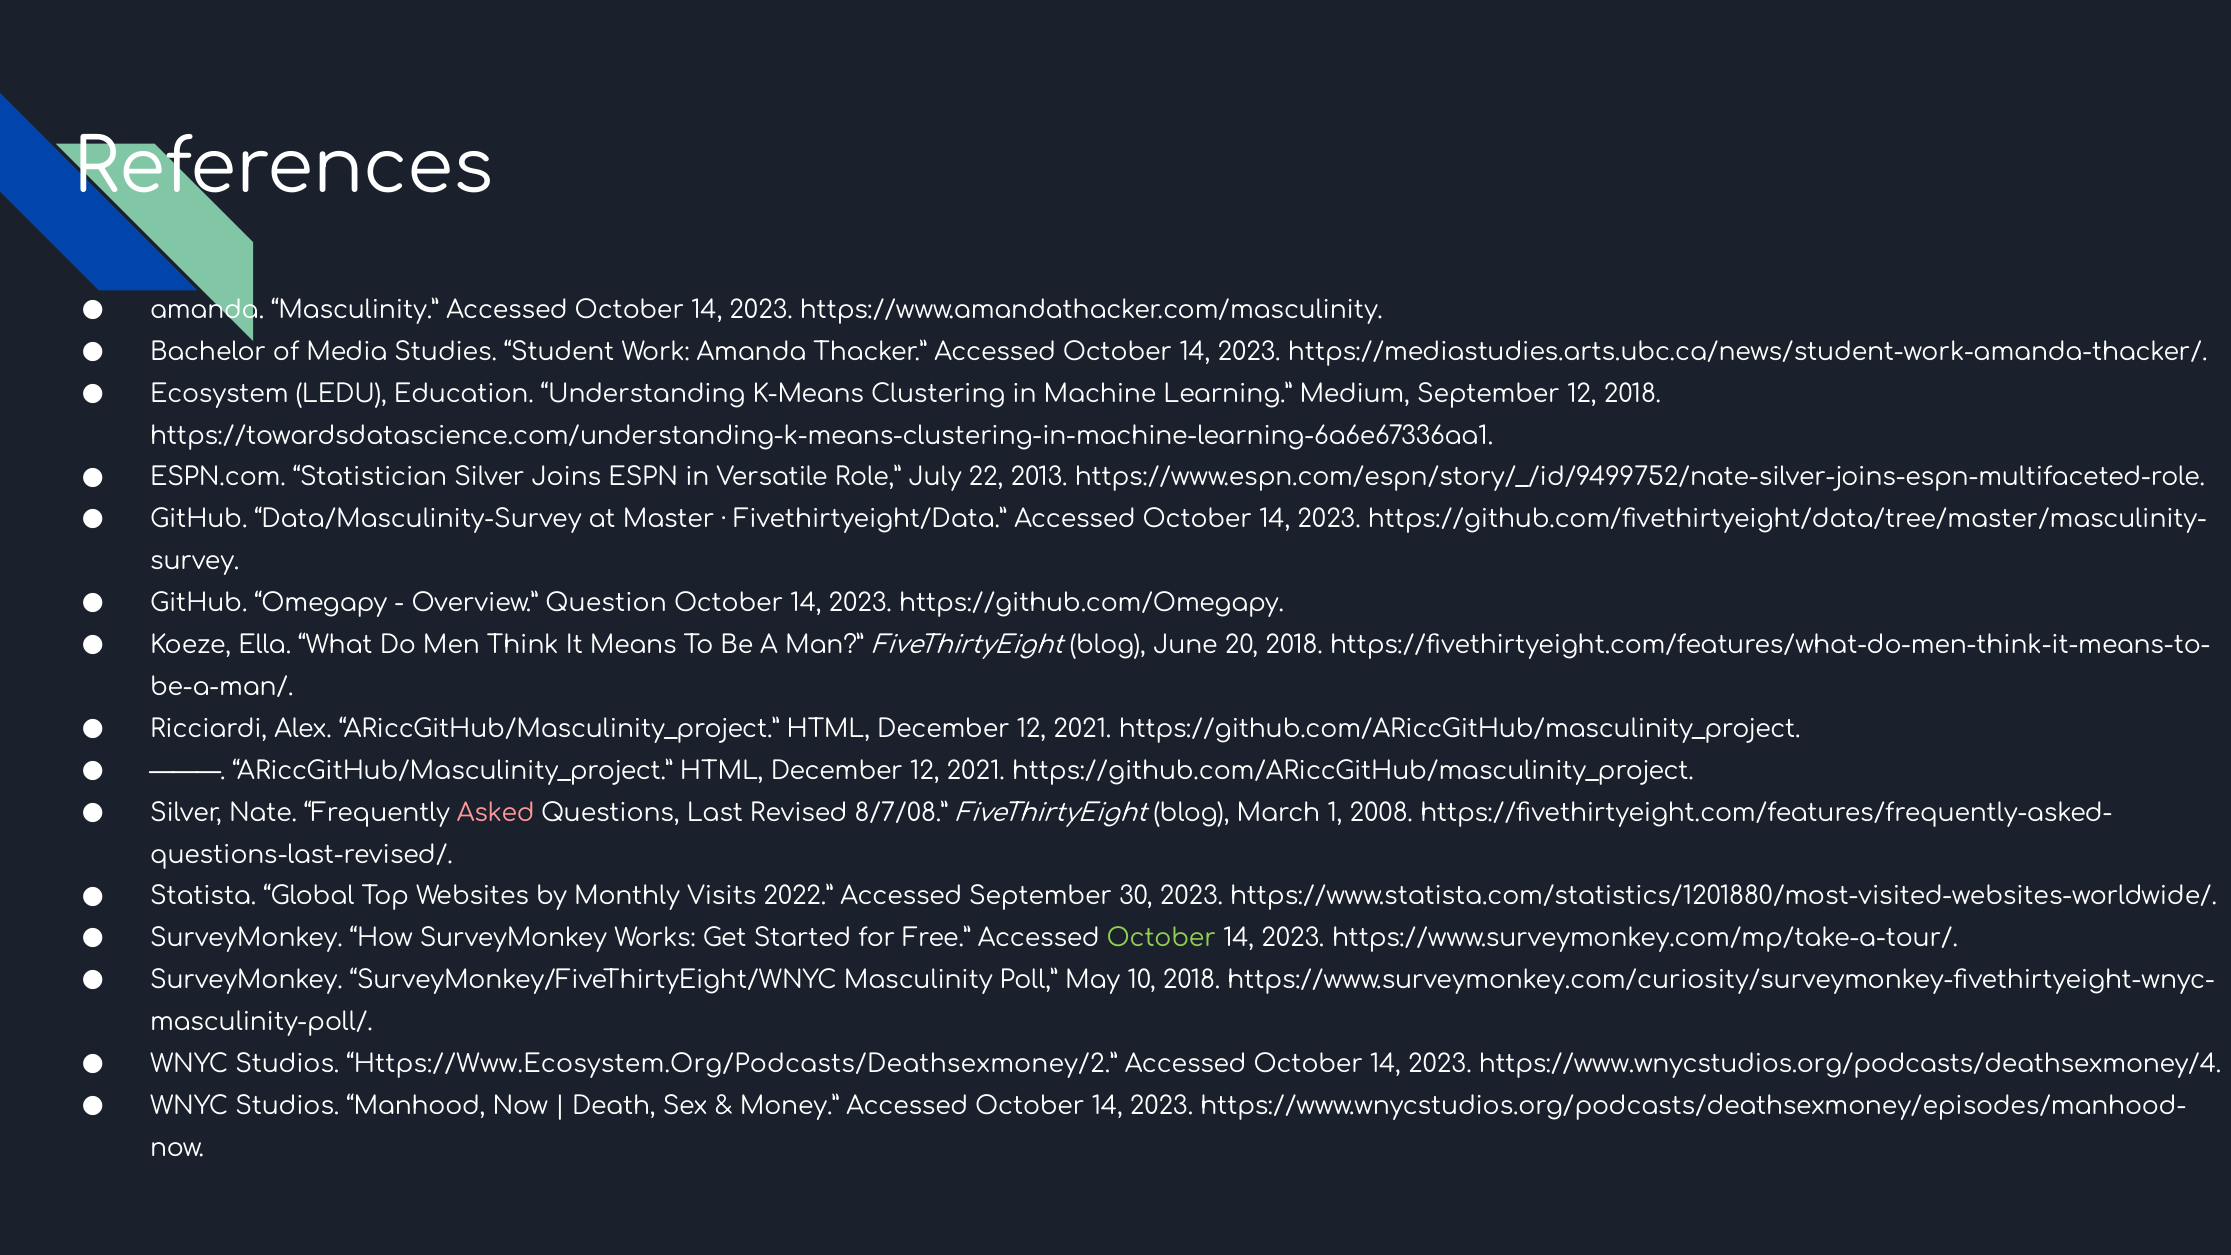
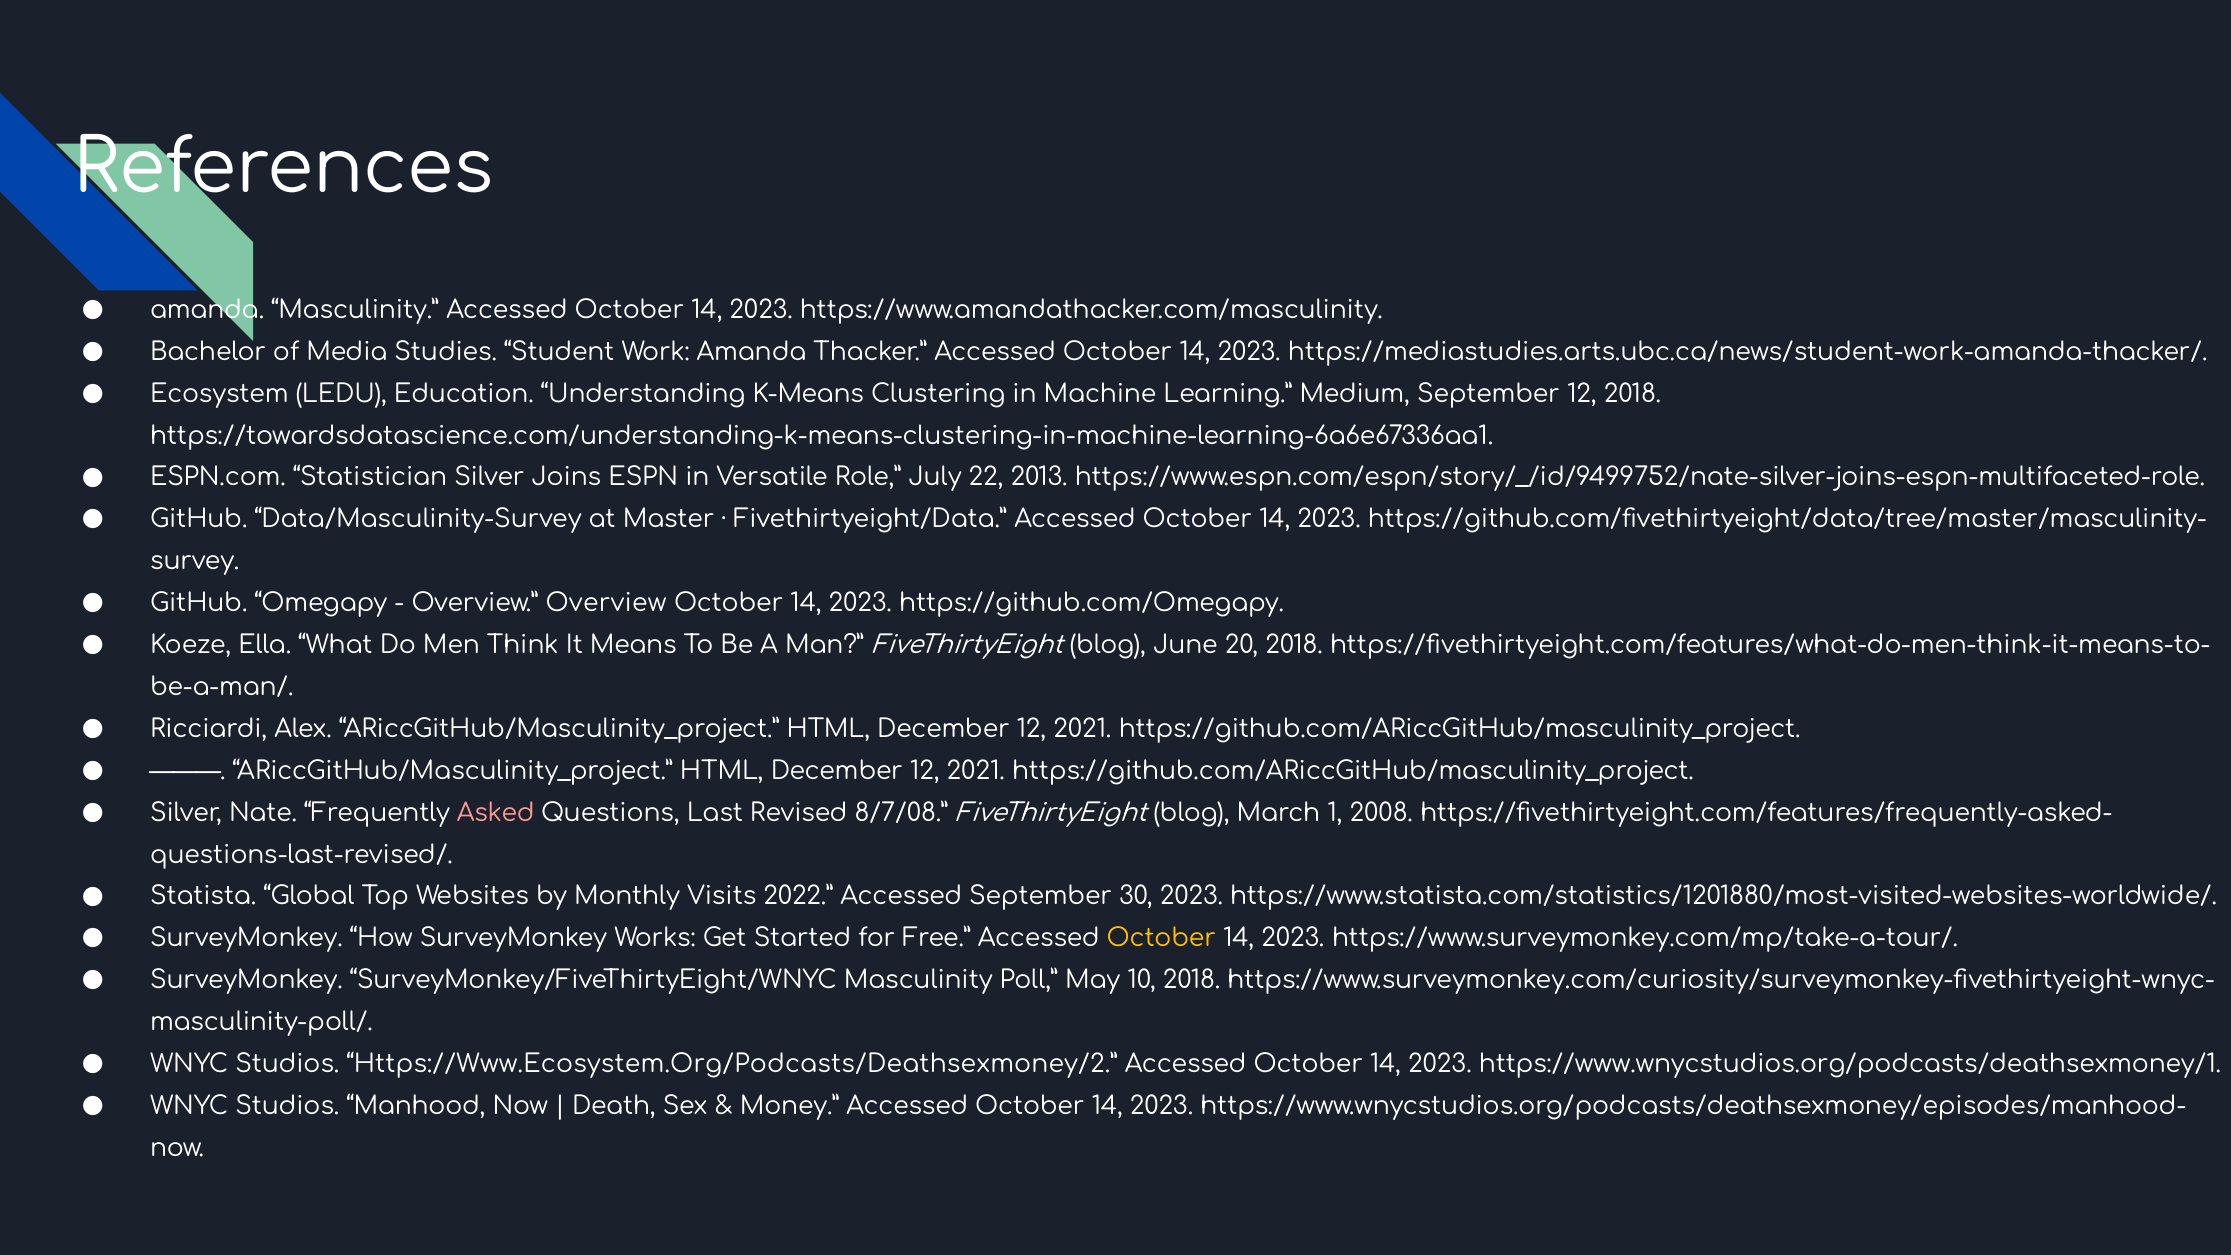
Overview Question: Question -> Overview
October at (1161, 939) colour: light green -> yellow
https://www.wnycstudios.org/podcasts/deathsexmoney/4: https://www.wnycstudios.org/podcasts/deathsexmoney/4 -> https://www.wnycstudios.org/podcasts/deathsexmoney/1
